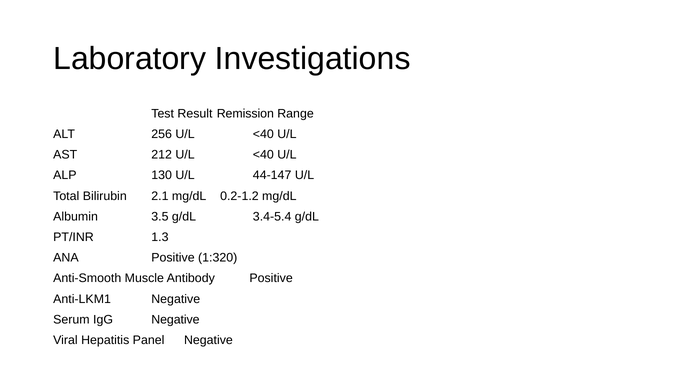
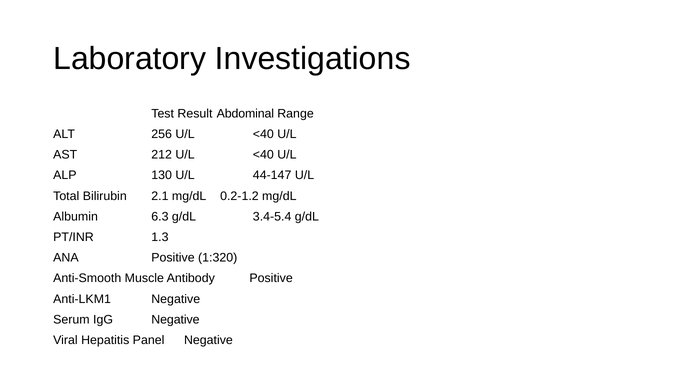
Remission: Remission -> Abdominal
3.5: 3.5 -> 6.3
